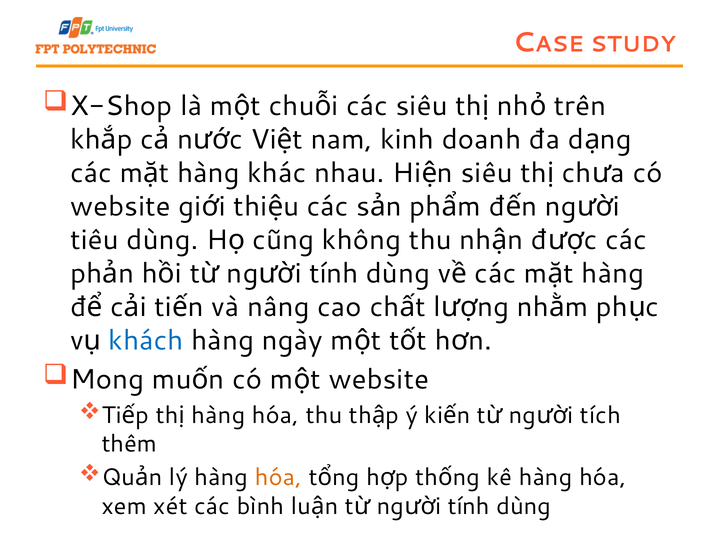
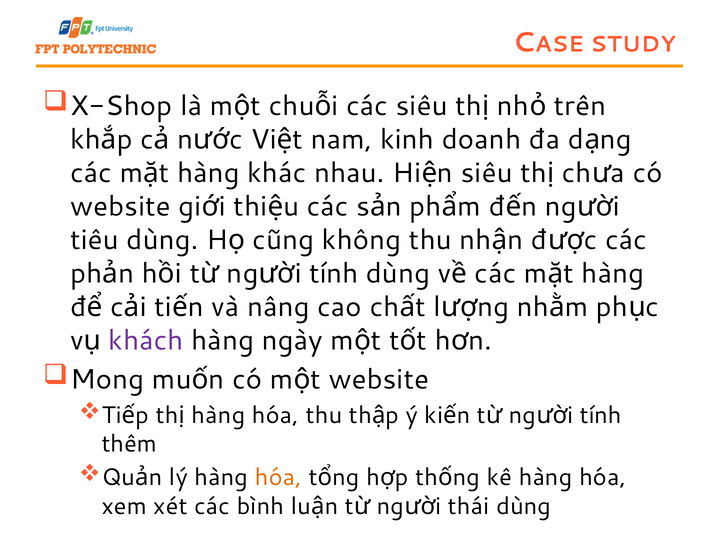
khách colour: blue -> purple
tích at (601, 415): tích -> tính
tính at (469, 506): tính -> thái
